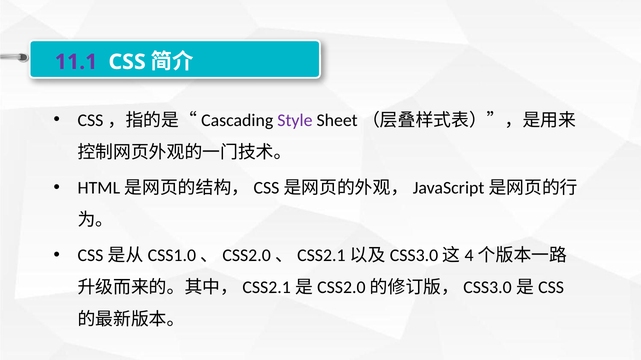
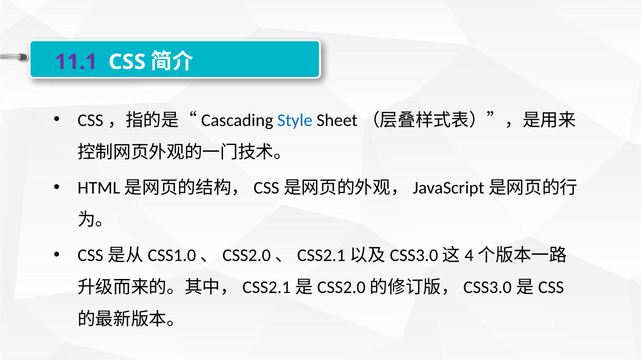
Style colour: purple -> blue
